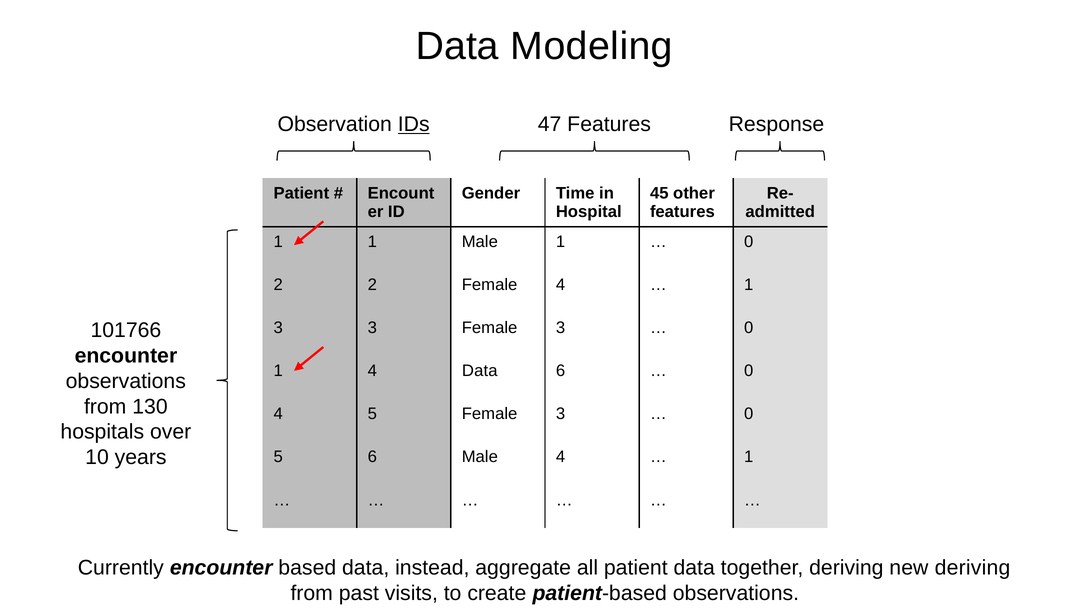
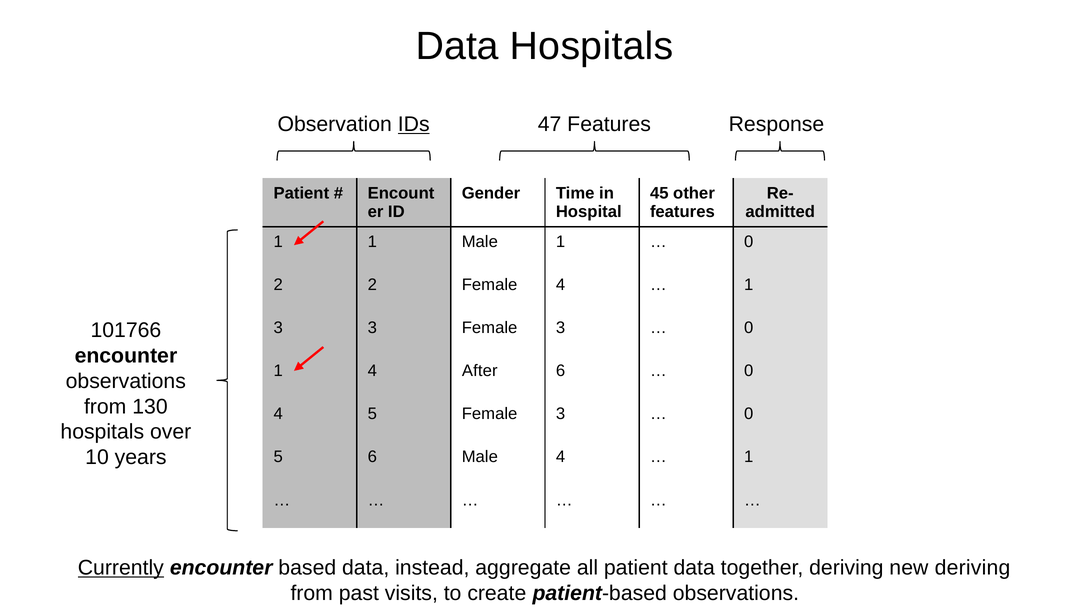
Data Modeling: Modeling -> Hospitals
4 Data: Data -> After
Currently underline: none -> present
